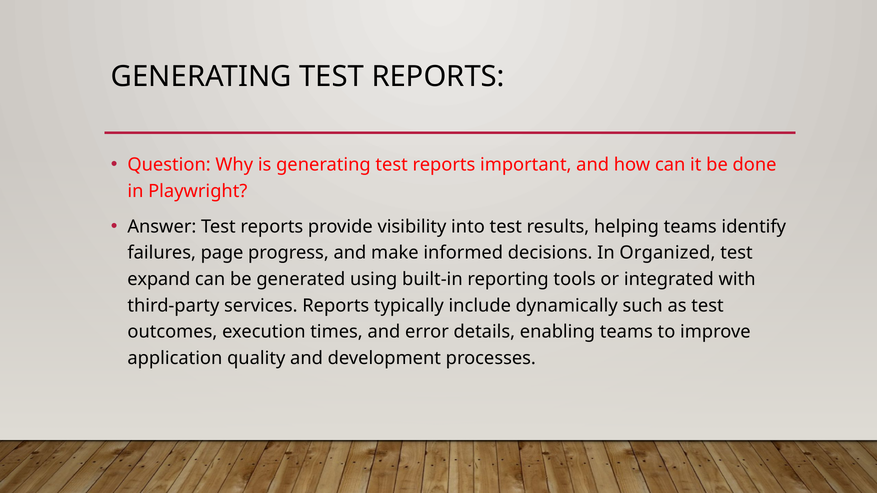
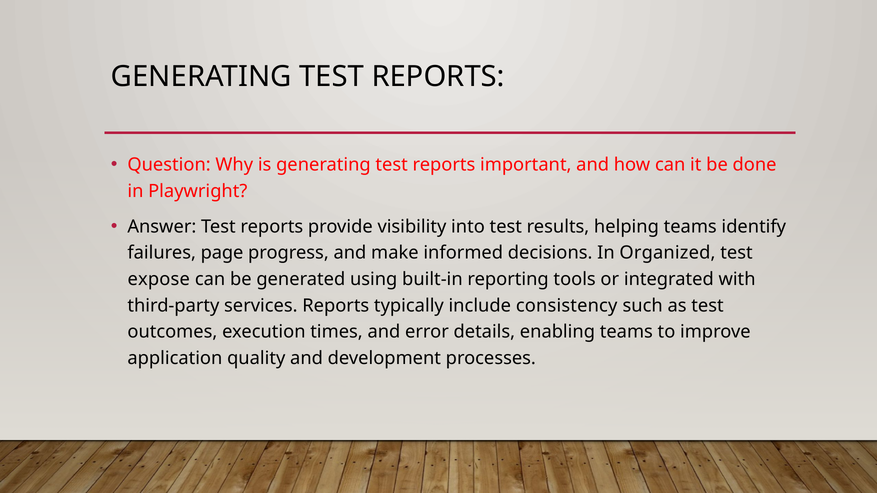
expand: expand -> expose
dynamically: dynamically -> consistency
